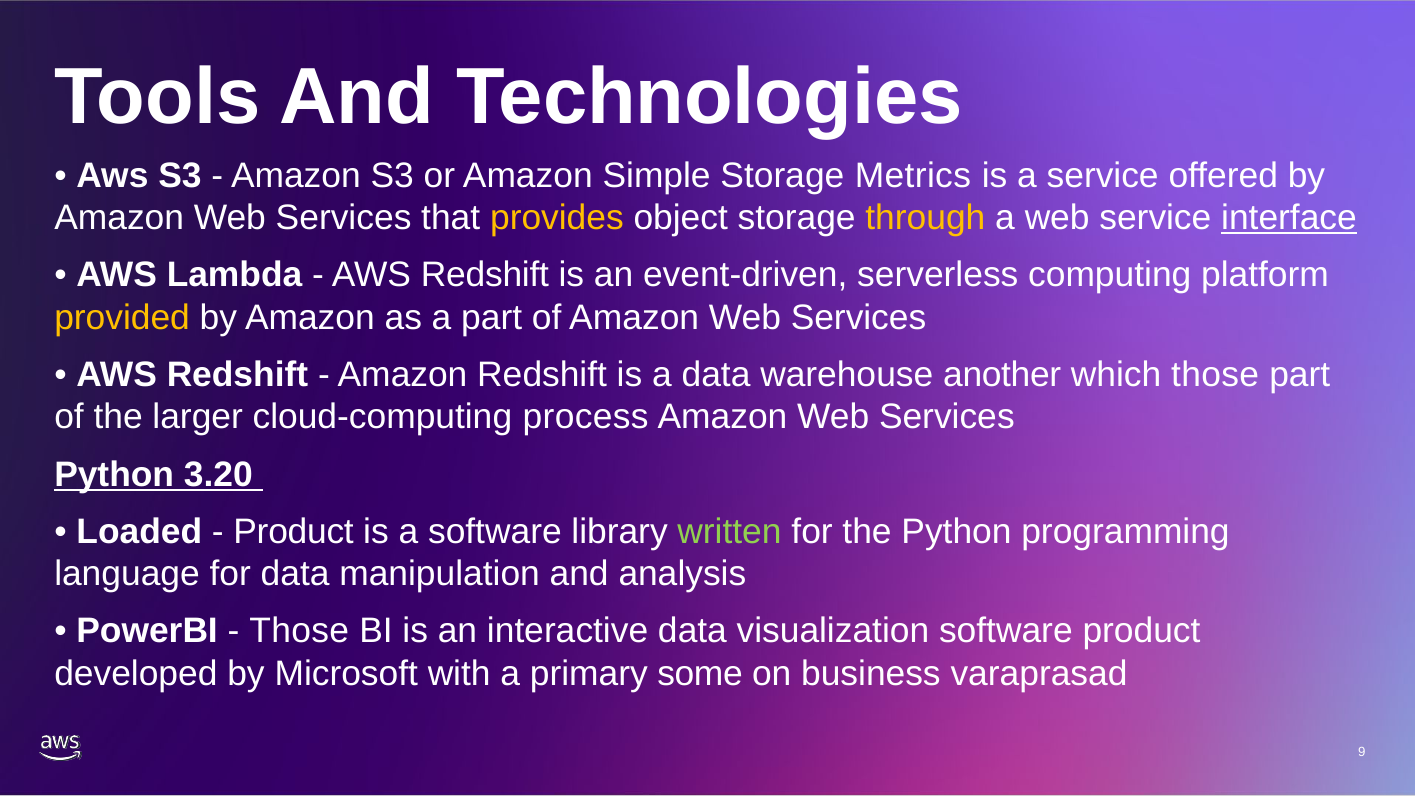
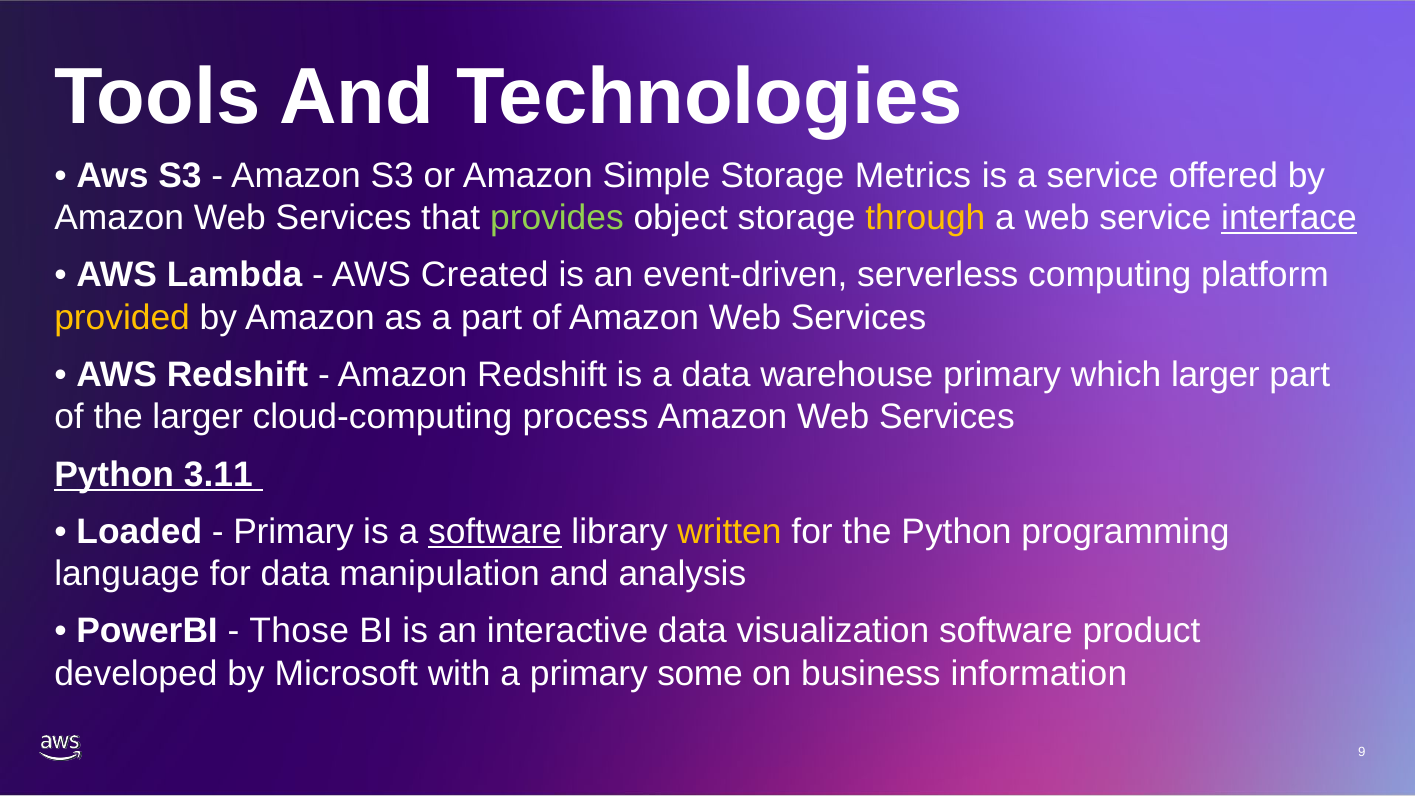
provides colour: yellow -> light green
Redshift at (485, 275): Redshift -> Created
warehouse another: another -> primary
which those: those -> larger
3.20: 3.20 -> 3.11
Product at (294, 532): Product -> Primary
software at (495, 532) underline: none -> present
written colour: light green -> yellow
varaprasad: varaprasad -> information
